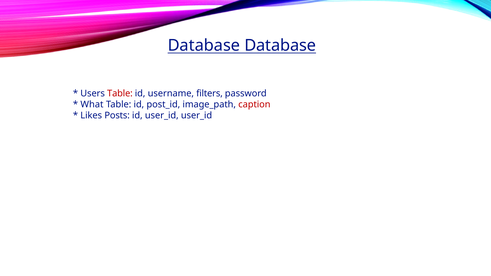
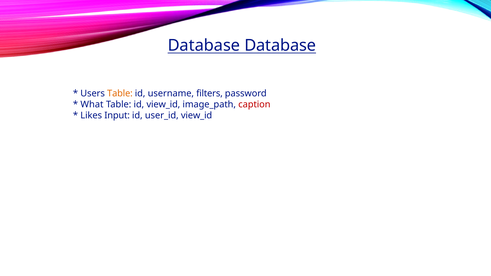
Table at (120, 94) colour: red -> orange
id post_id: post_id -> view_id
Posts: Posts -> Input
user_id user_id: user_id -> view_id
